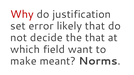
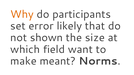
Why colour: red -> orange
justification: justification -> participants
decide: decide -> shown
the that: that -> size
